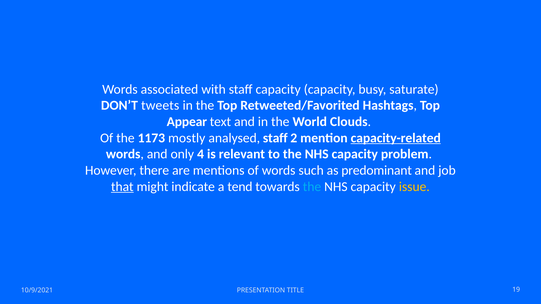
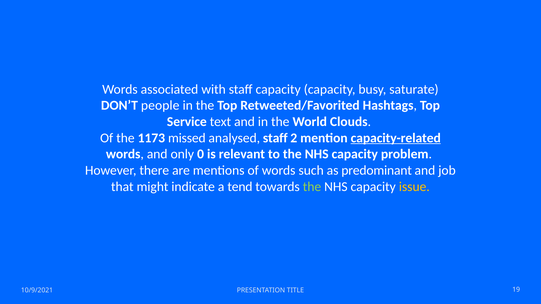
tweets: tweets -> people
Appear: Appear -> Service
mostly: mostly -> missed
4: 4 -> 0
that underline: present -> none
the at (312, 187) colour: light blue -> light green
